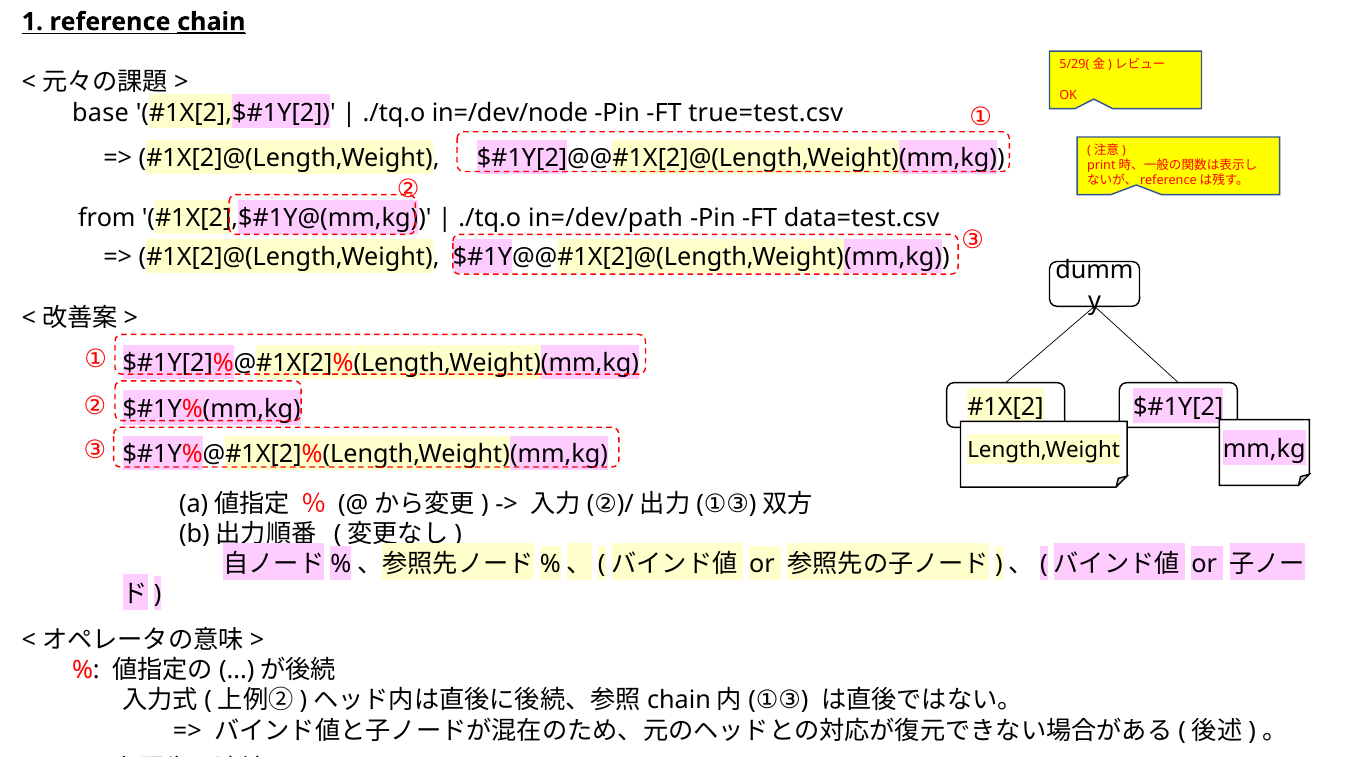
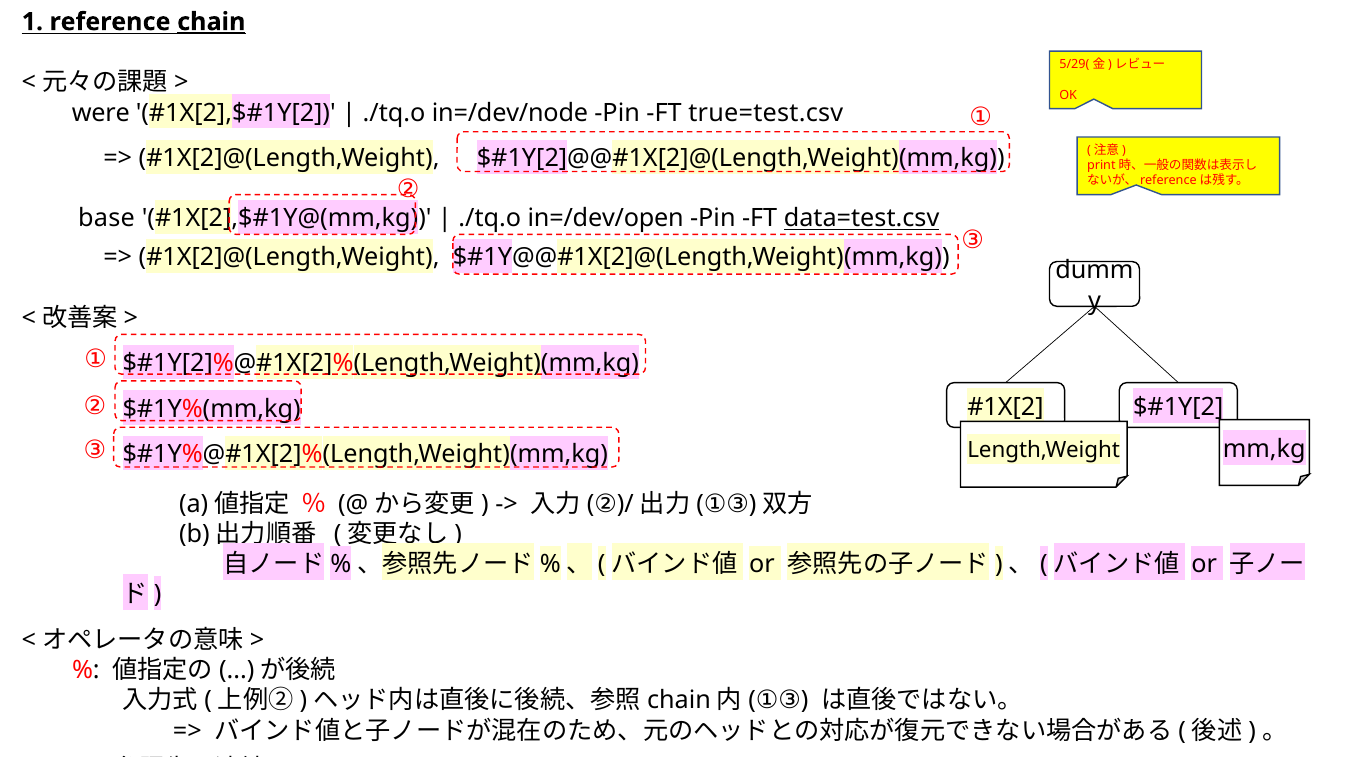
base: base -> were
from: from -> base
in=/dev/path: in=/dev/path -> in=/dev/open
data=test.csv underline: none -> present
